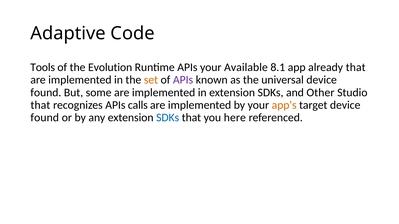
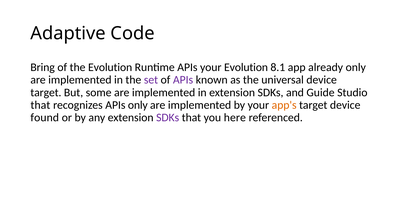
Tools: Tools -> Bring
your Available: Available -> Evolution
already that: that -> only
set colour: orange -> purple
found at (46, 93): found -> target
Other: Other -> Guide
APIs calls: calls -> only
SDKs at (168, 118) colour: blue -> purple
